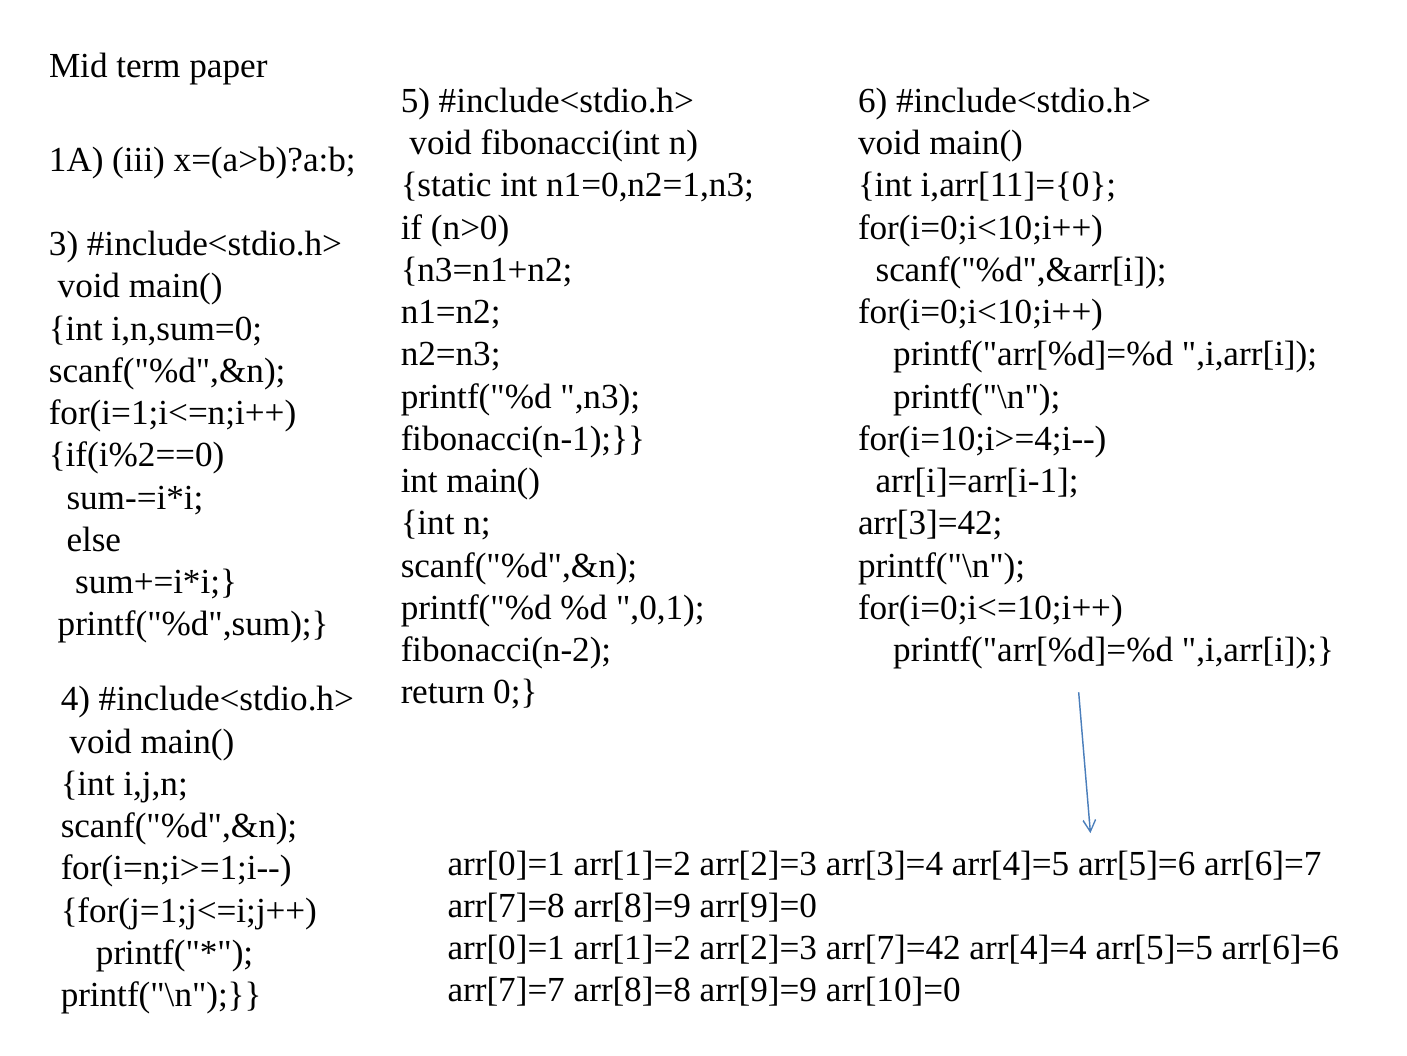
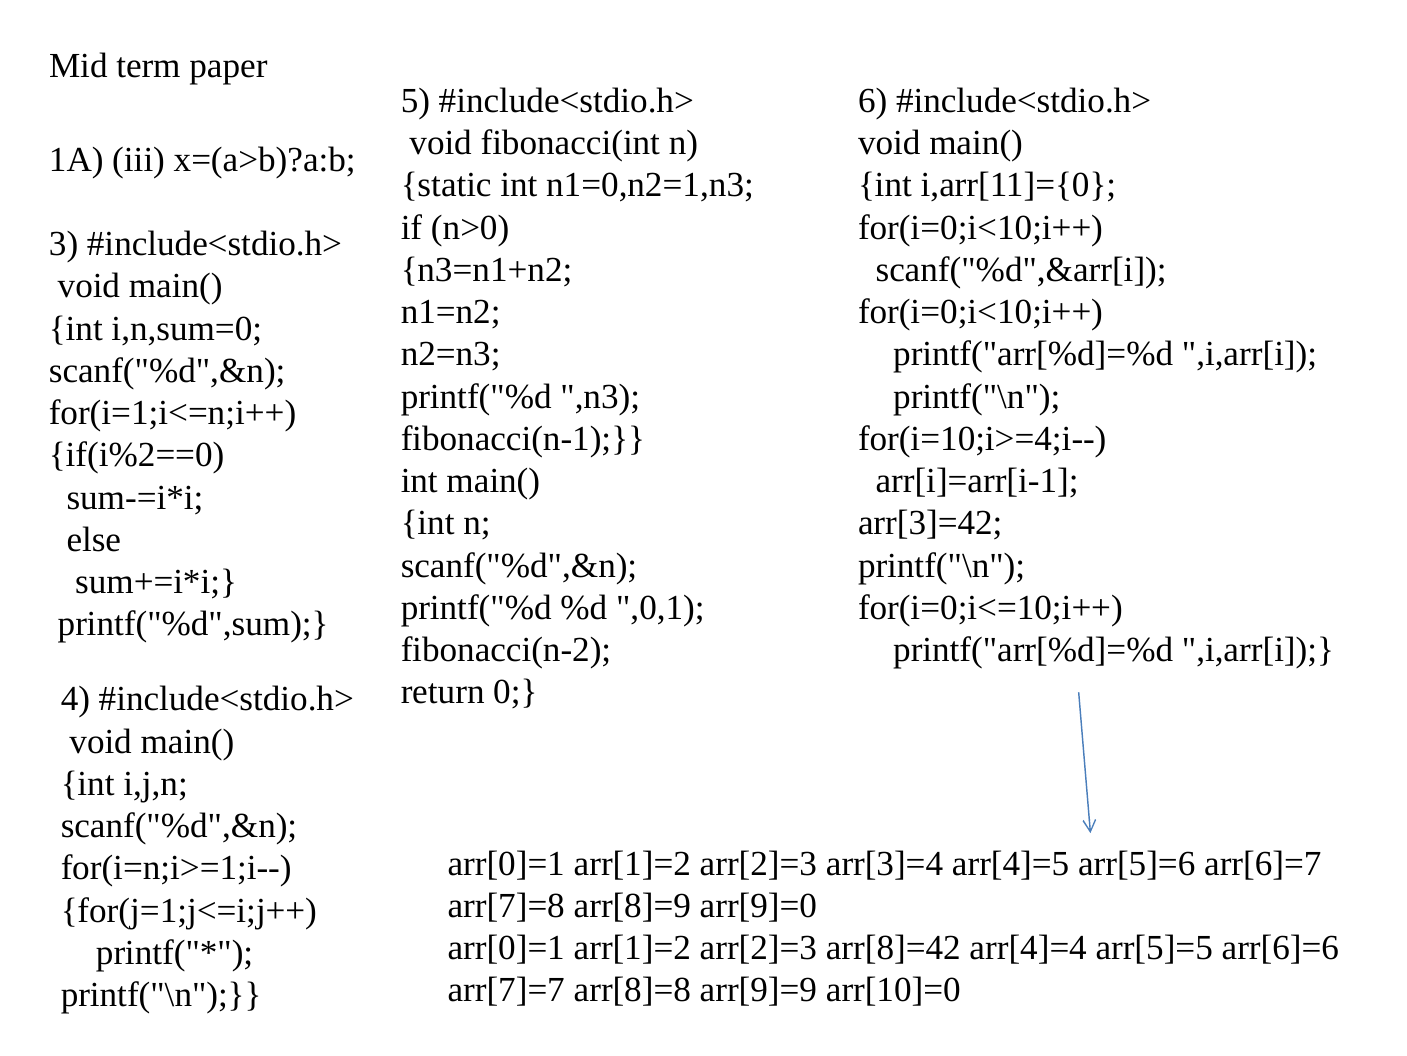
arr[7]=42: arr[7]=42 -> arr[8]=42
